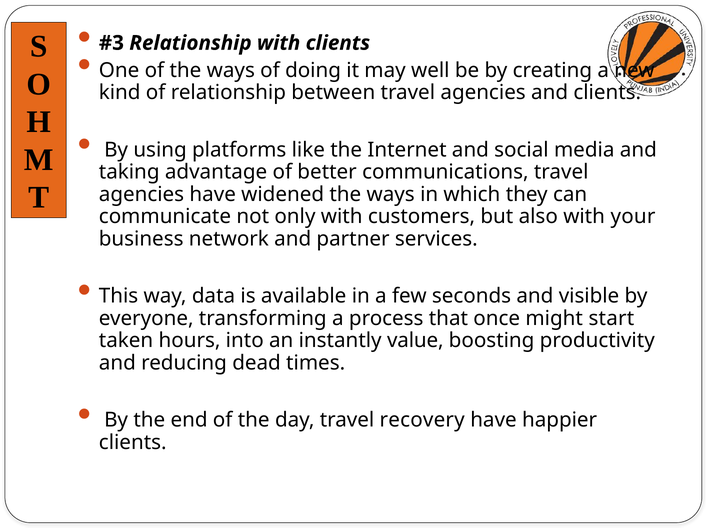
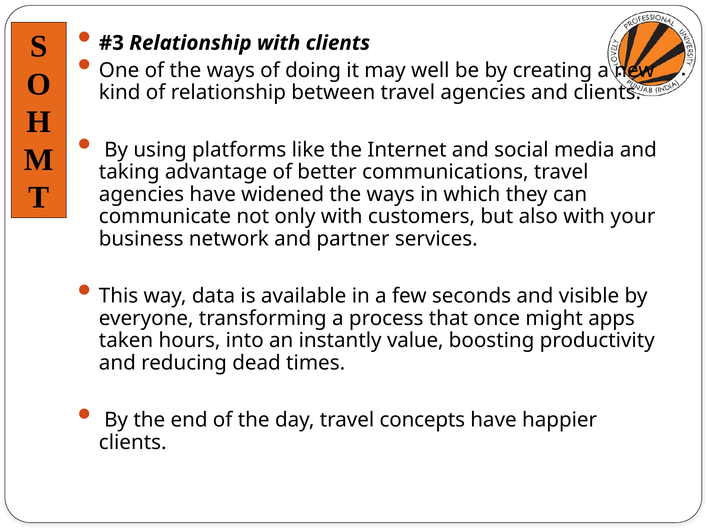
start: start -> apps
recovery: recovery -> concepts
